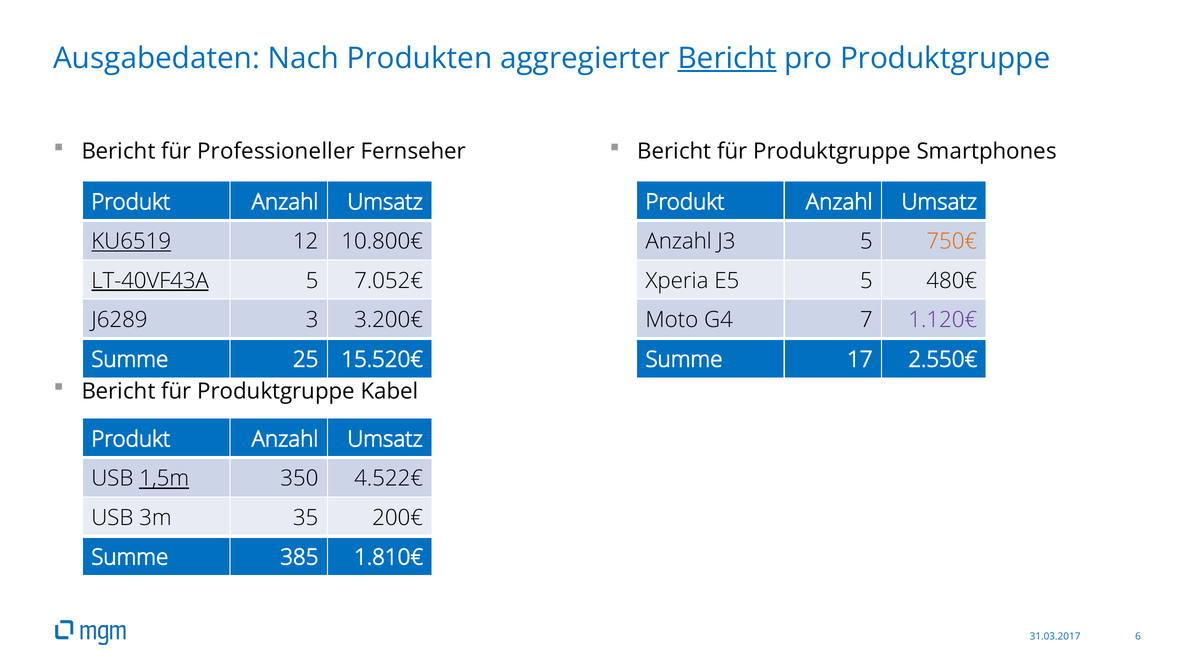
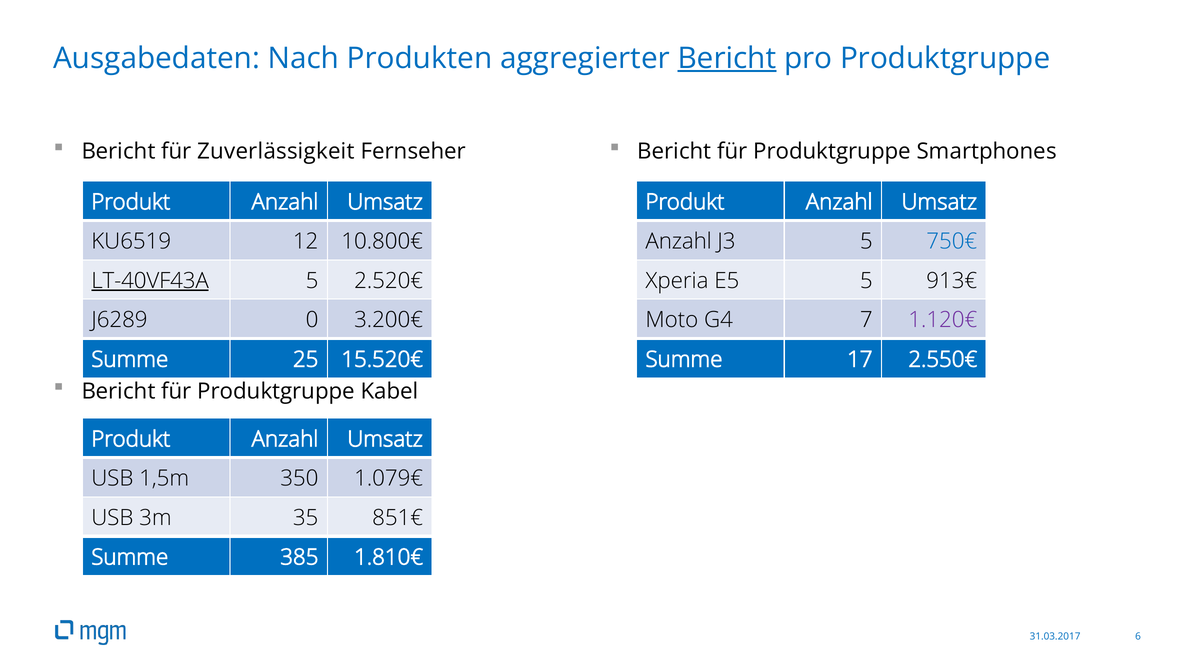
Professioneller: Professioneller -> Zuverlässigkeit
KU6519 underline: present -> none
750€ colour: orange -> blue
7.052€: 7.052€ -> 2.520€
480€: 480€ -> 913€
3: 3 -> 0
1,5m underline: present -> none
4.522€: 4.522€ -> 1.079€
200€: 200€ -> 851€
